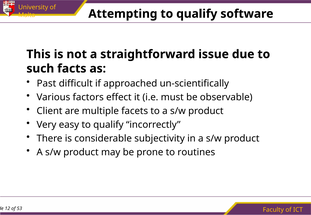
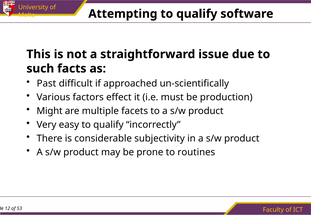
observable: observable -> production
Client: Client -> Might
